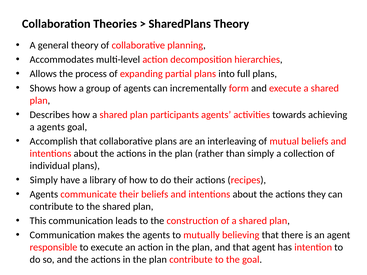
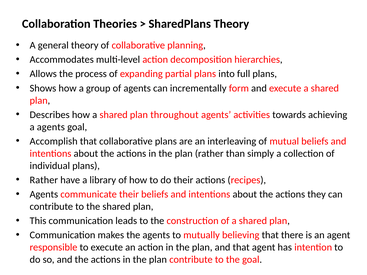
participants: participants -> throughout
Simply at (44, 180): Simply -> Rather
